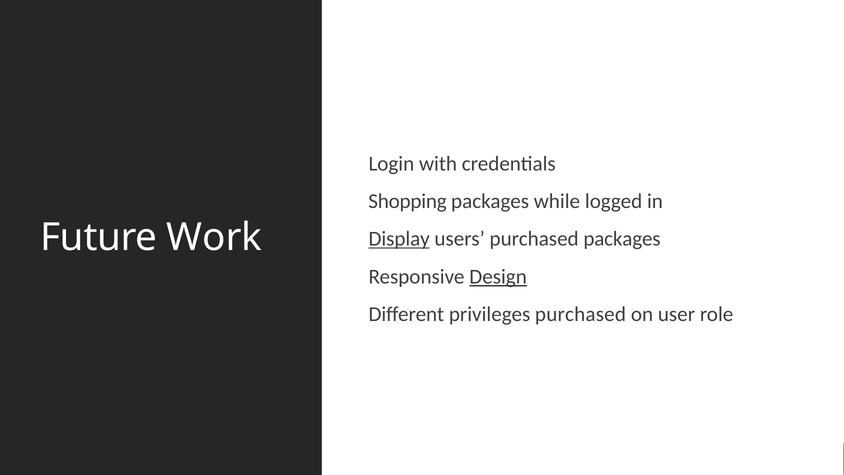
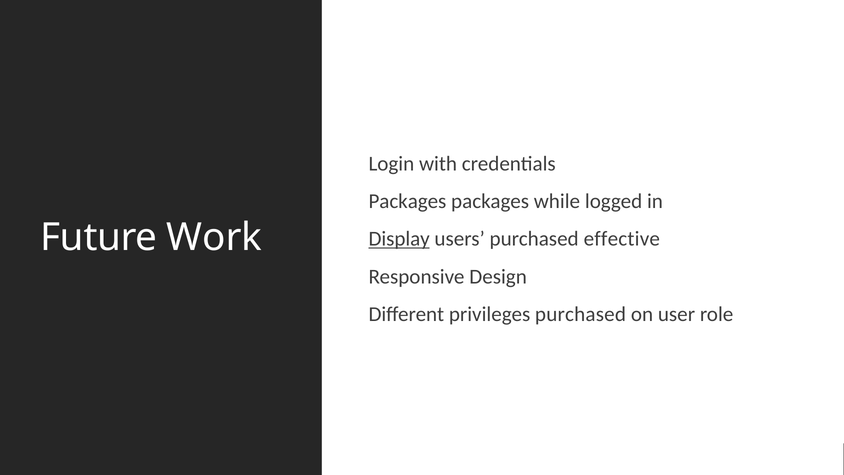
Shopping at (408, 201): Shopping -> Packages
purchased packages: packages -> effective
Design underline: present -> none
